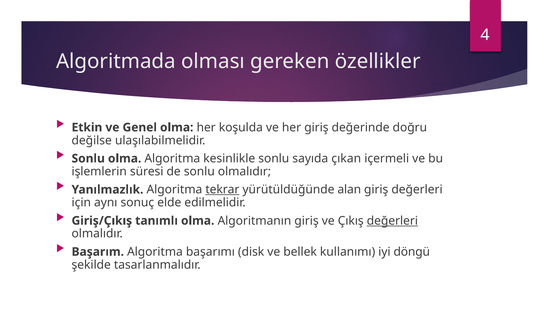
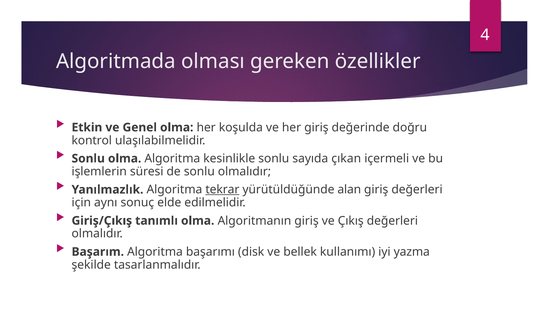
değilse: değilse -> kontrol
değerleri at (392, 221) underline: present -> none
döngü: döngü -> yazma
